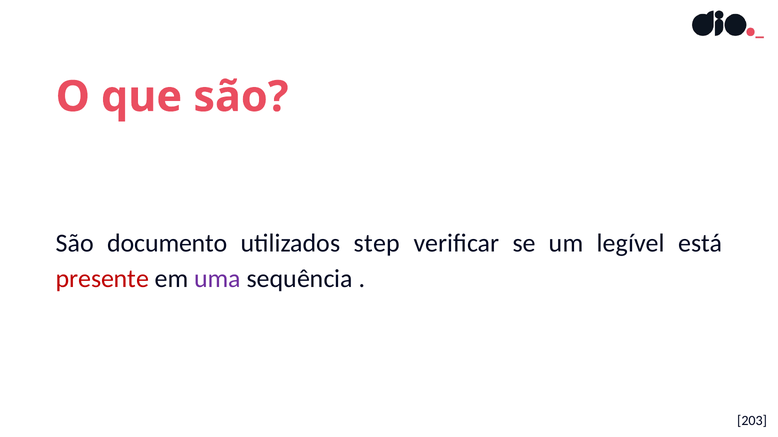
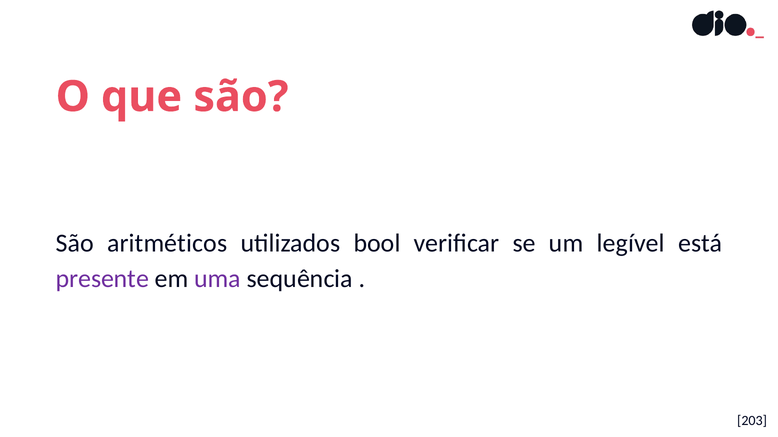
documento: documento -> aritméticos
step: step -> bool
presente colour: red -> purple
